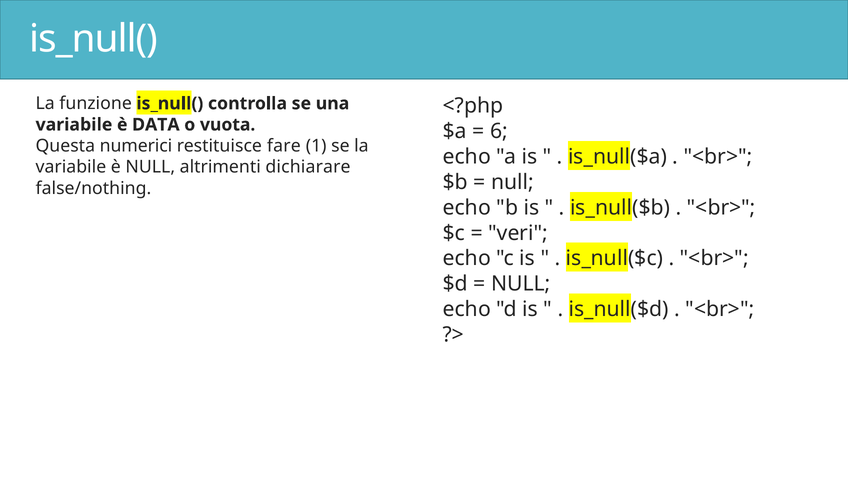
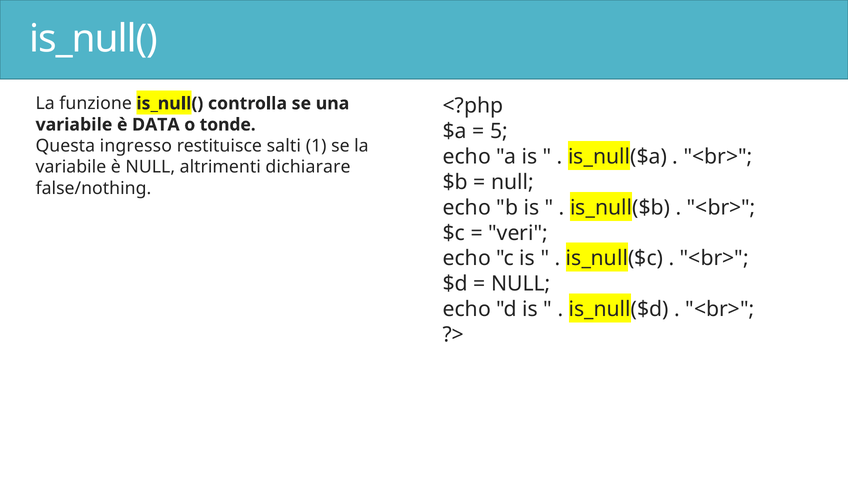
vuota: vuota -> tonde
6: 6 -> 5
numerici: numerici -> ingresso
fare: fare -> salti
